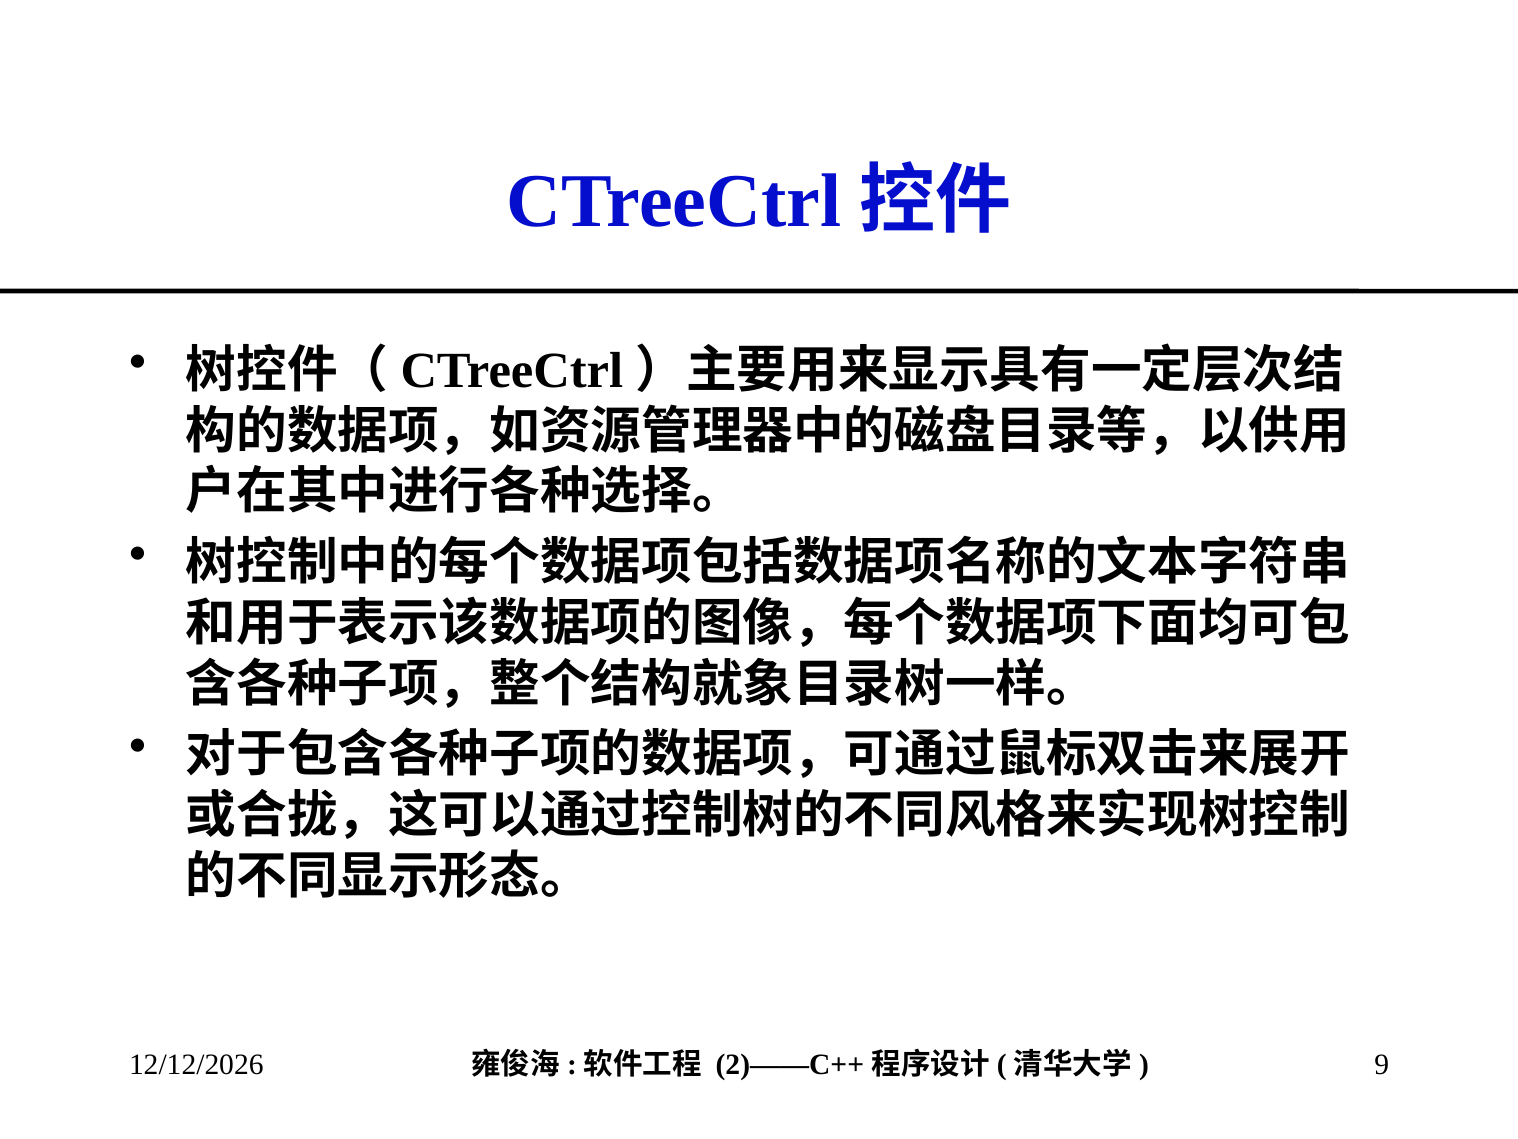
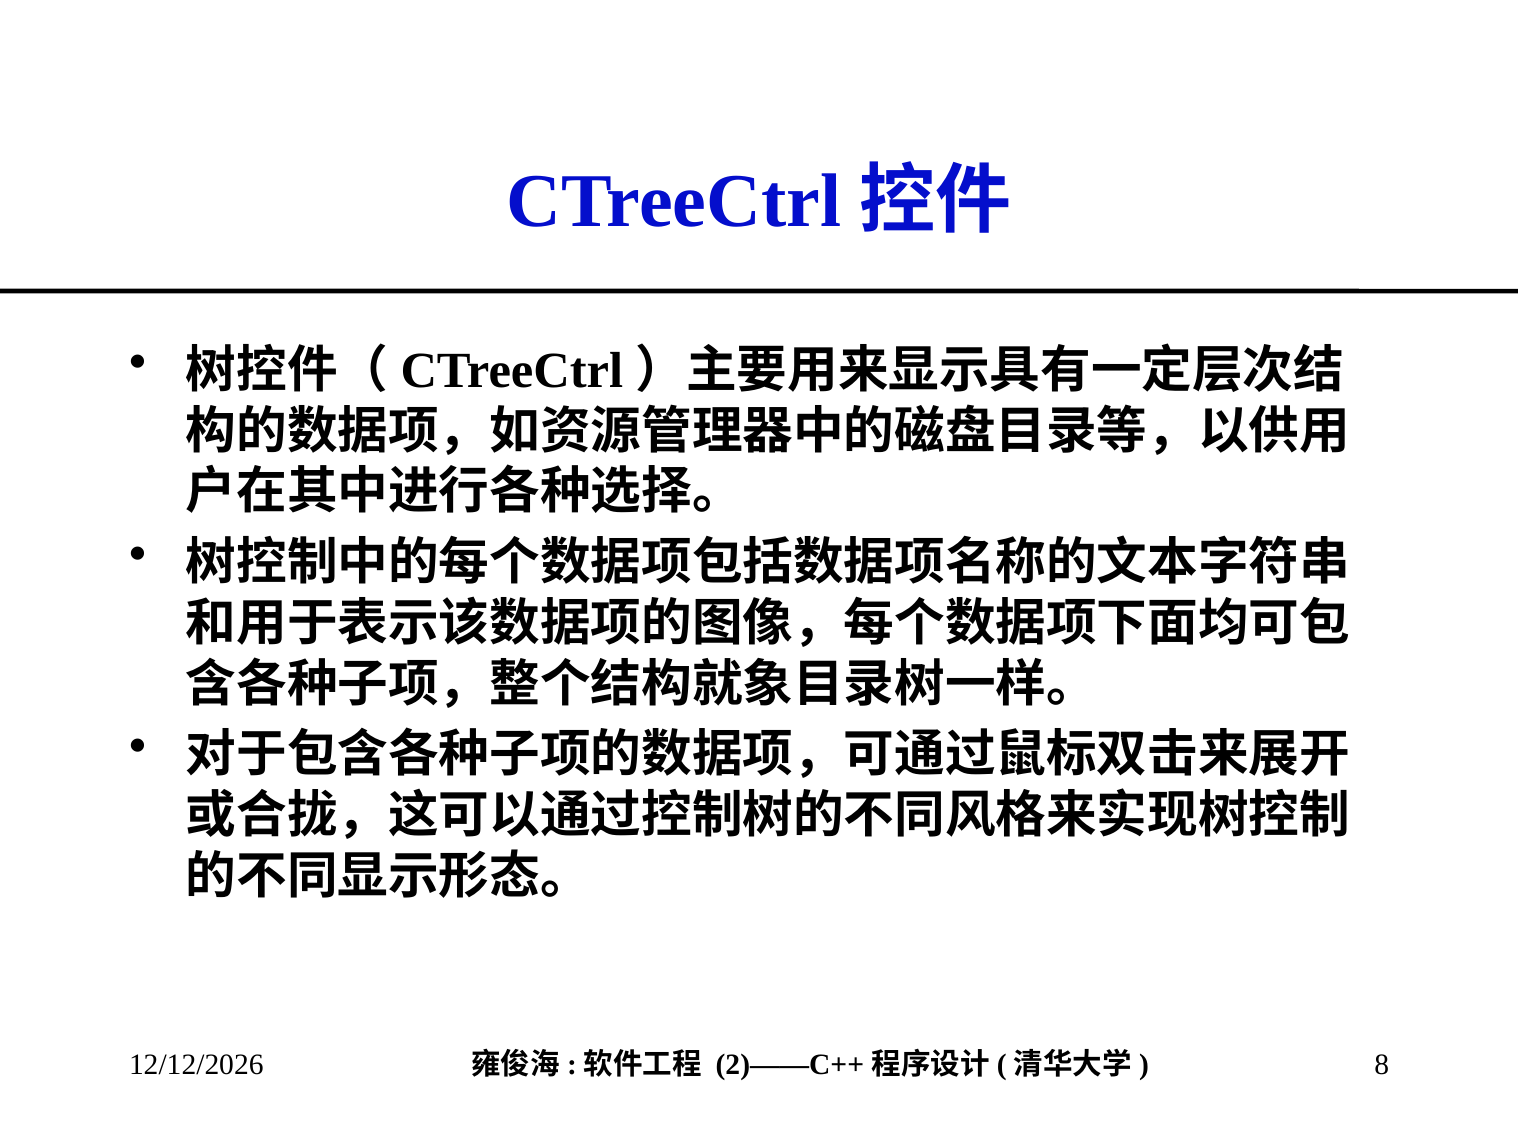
9: 9 -> 8
